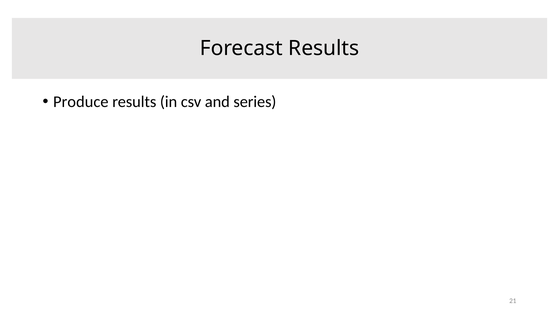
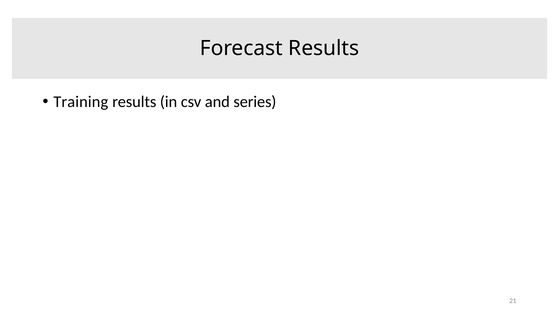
Produce: Produce -> Training
